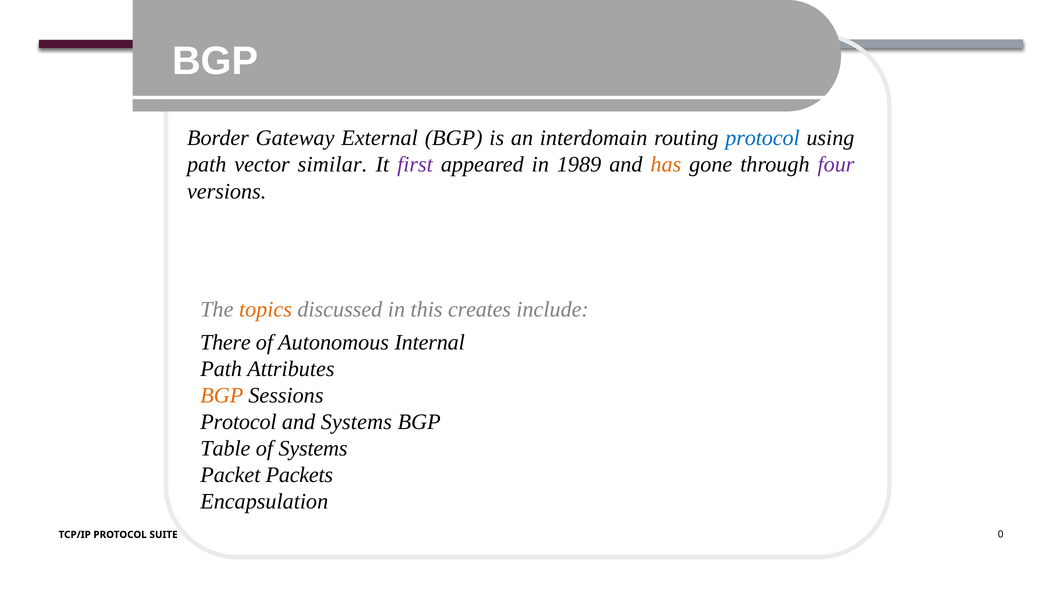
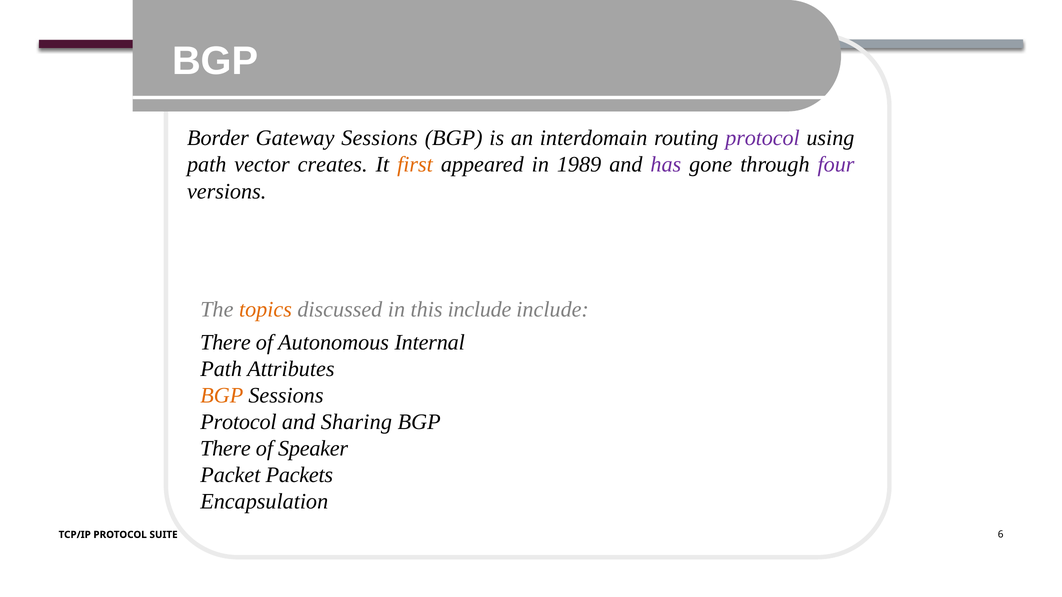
Gateway External: External -> Sessions
protocol at (763, 138) colour: blue -> purple
similar: similar -> creates
first colour: purple -> orange
has colour: orange -> purple
this creates: creates -> include
and Systems: Systems -> Sharing
Table at (225, 449): Table -> There
of Systems: Systems -> Speaker
0: 0 -> 6
